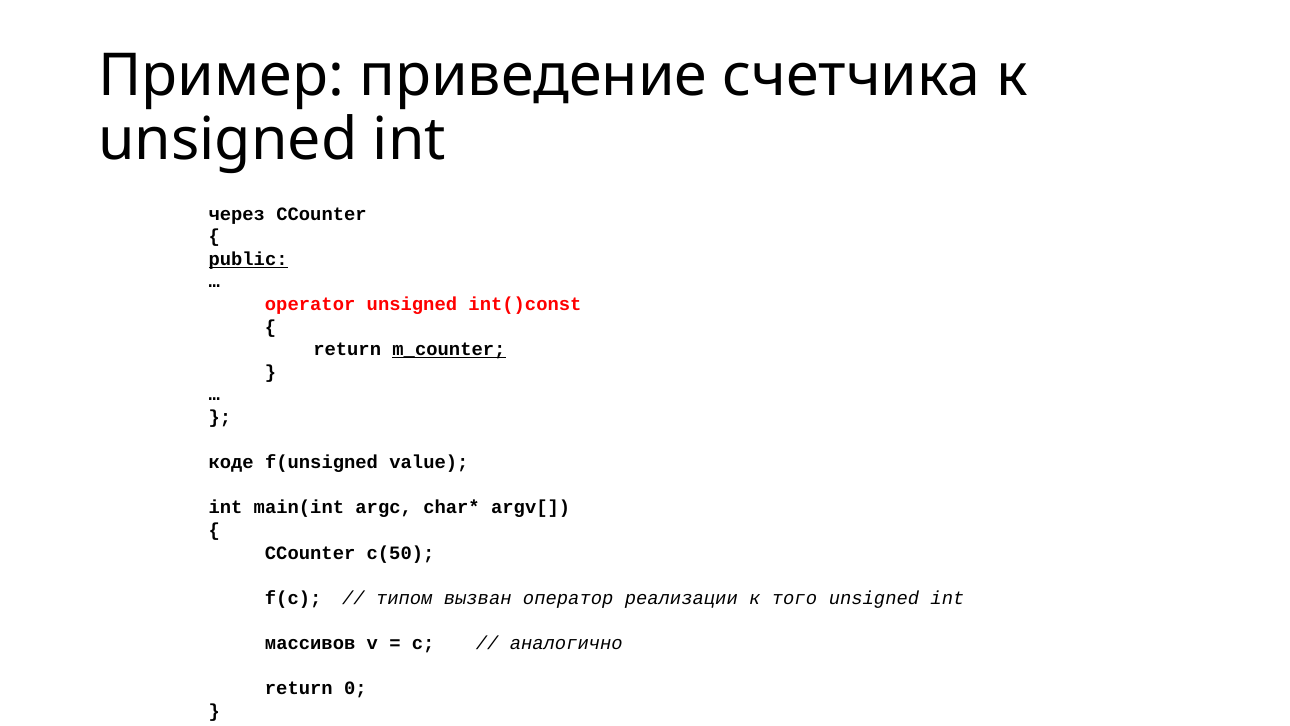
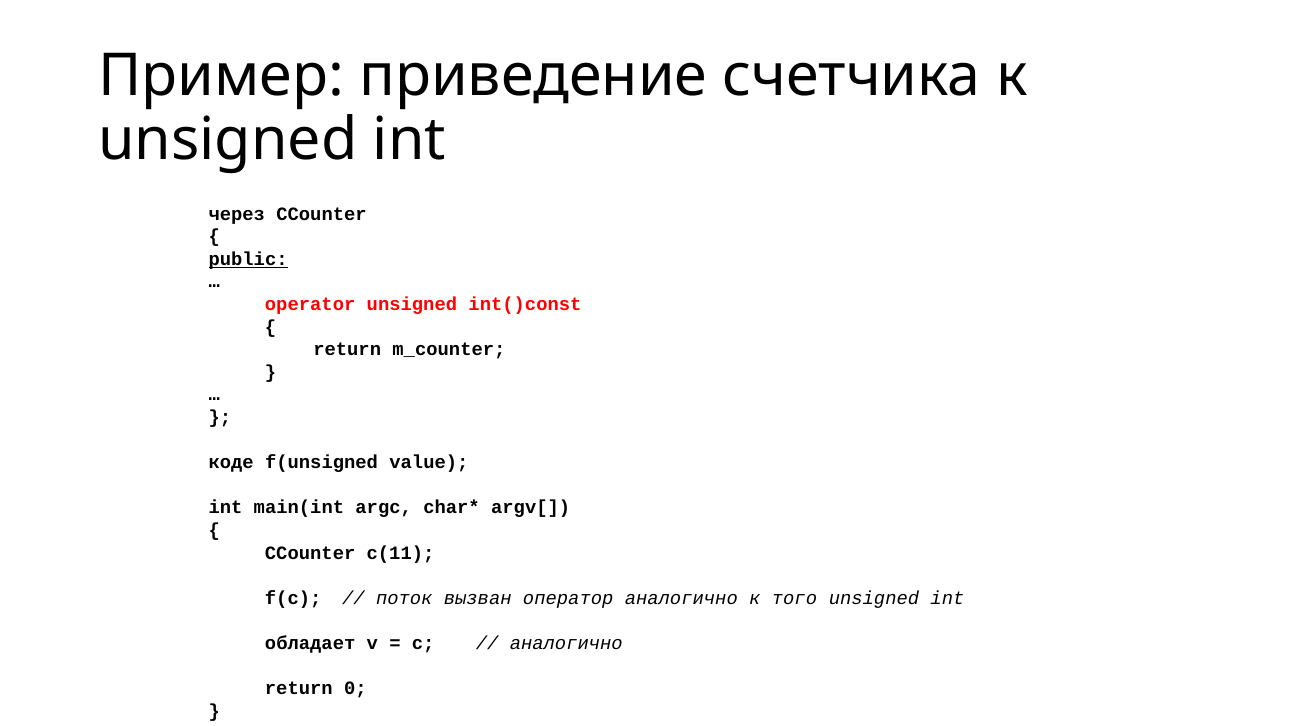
m_counter underline: present -> none
c(50: c(50 -> c(11
типом: типом -> поток
оператор реализации: реализации -> аналогично
массивов: массивов -> обладает
